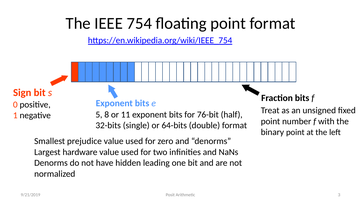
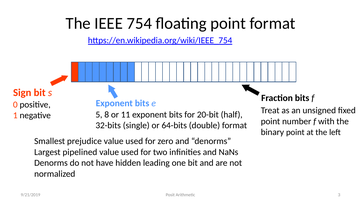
76-bit: 76-bit -> 20-bit
hardware: hardware -> pipelined
